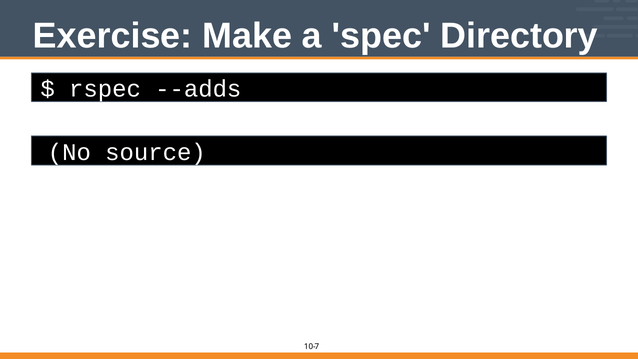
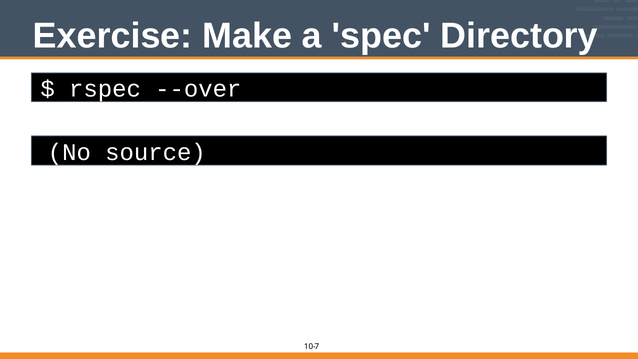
--adds: --adds -> --over
